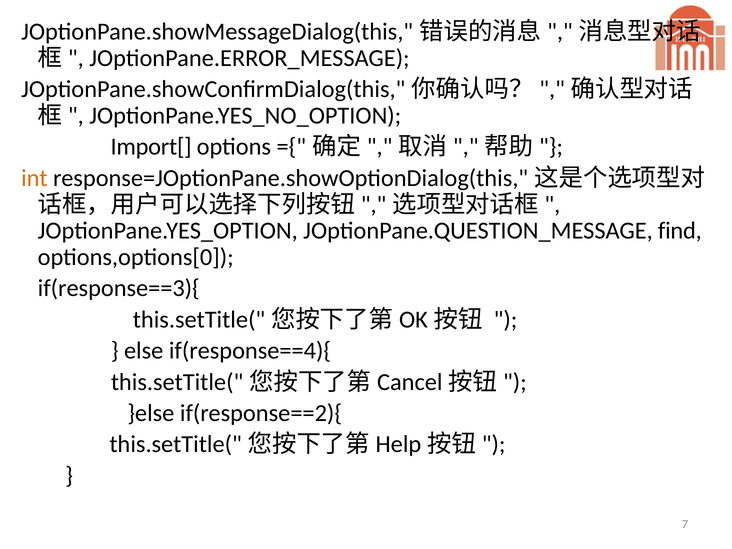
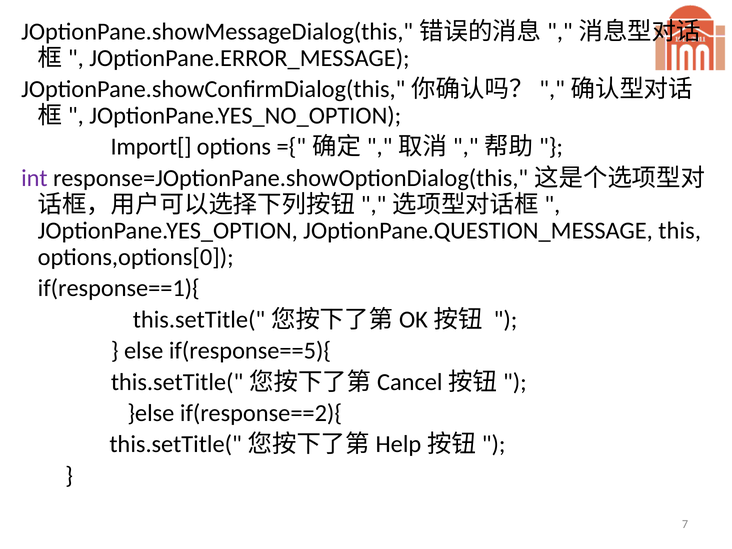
int colour: orange -> purple
find: find -> this
if(response==3){: if(response==3){ -> if(response==1){
if(response==4){: if(response==4){ -> if(response==5){
